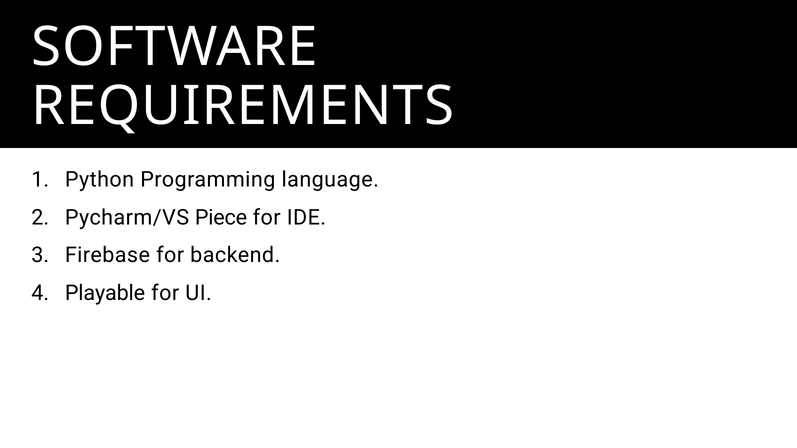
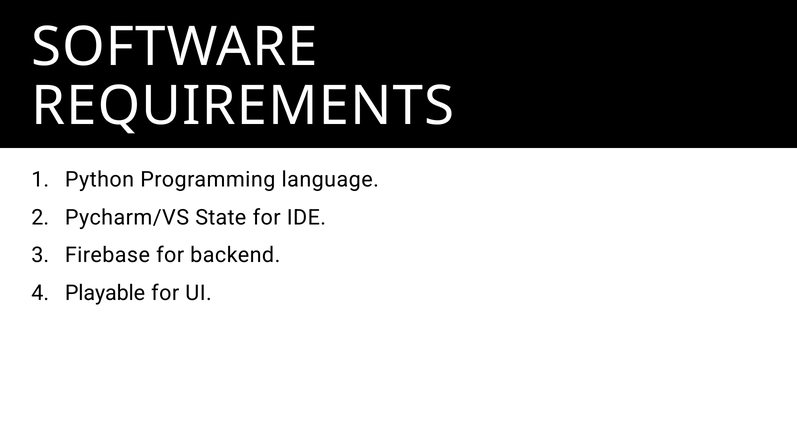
Piece: Piece -> State
